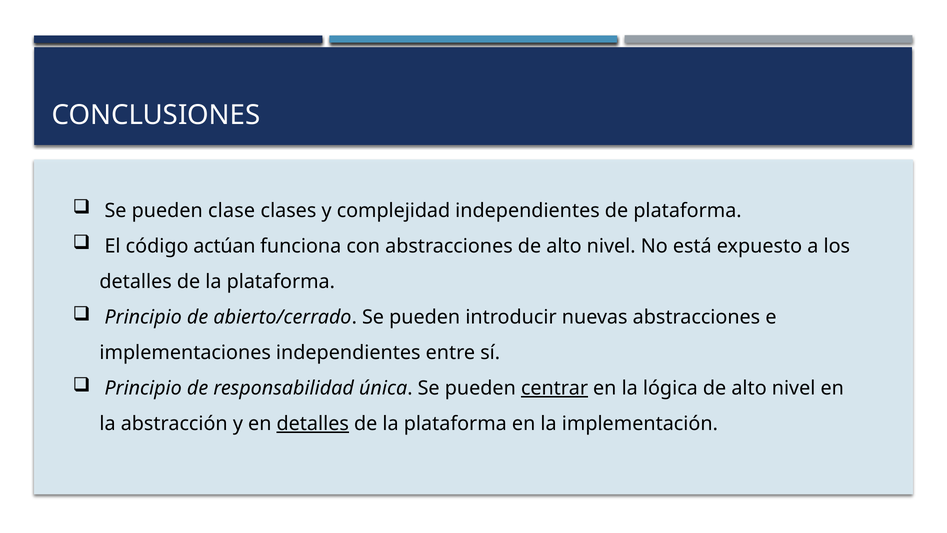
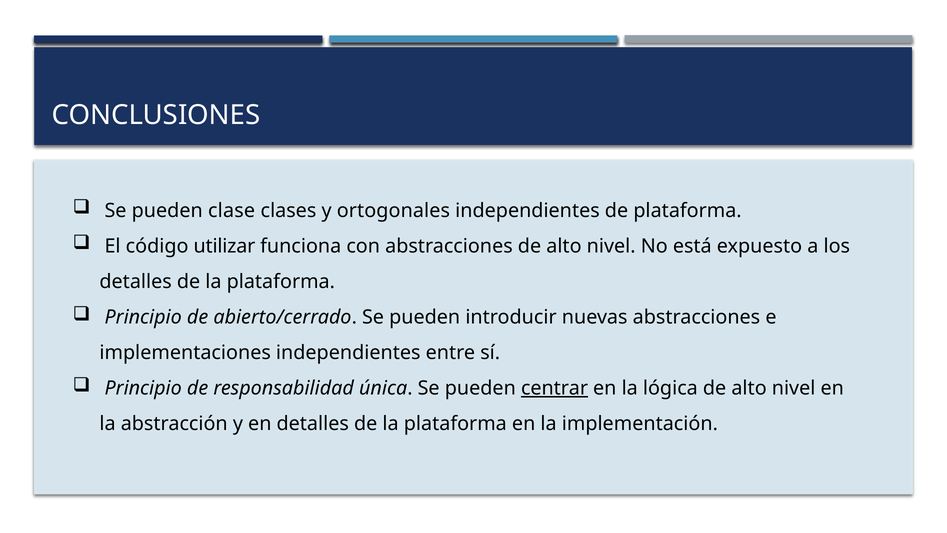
complejidad: complejidad -> ortogonales
actúan: actúan -> utilizar
detalles at (313, 424) underline: present -> none
